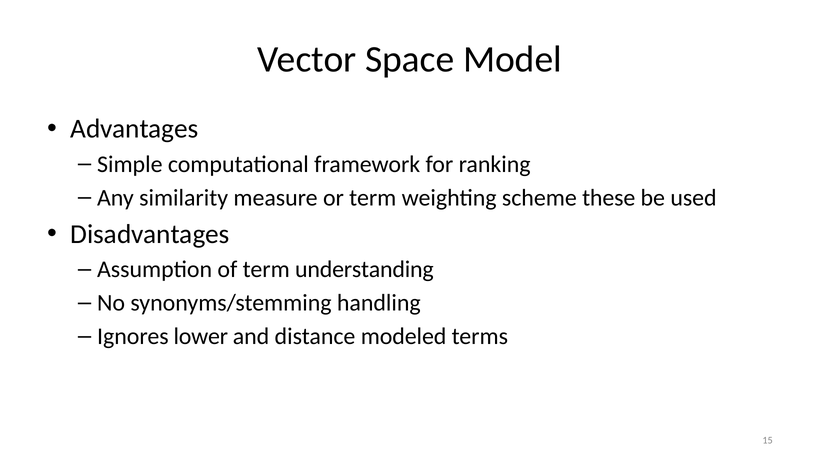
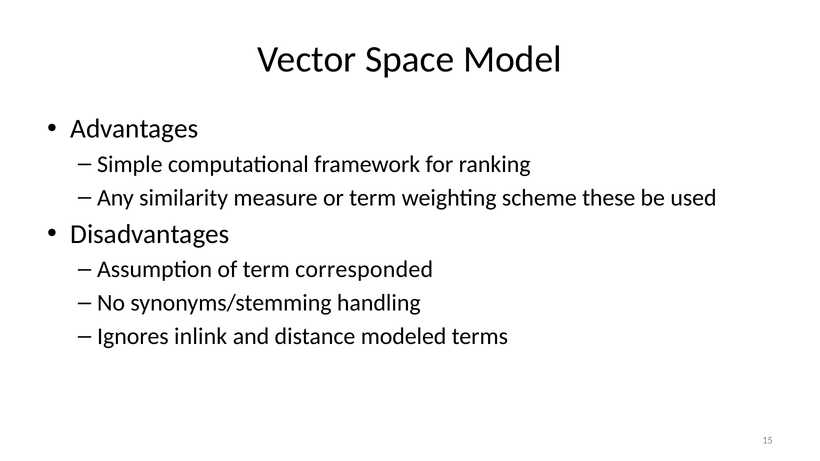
understanding: understanding -> corresponded
lower: lower -> inlink
